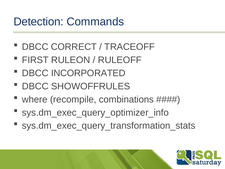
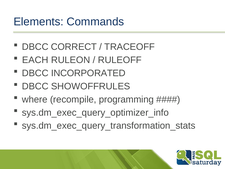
Detection: Detection -> Elements
FIRST: FIRST -> EACH
combinations: combinations -> programming
